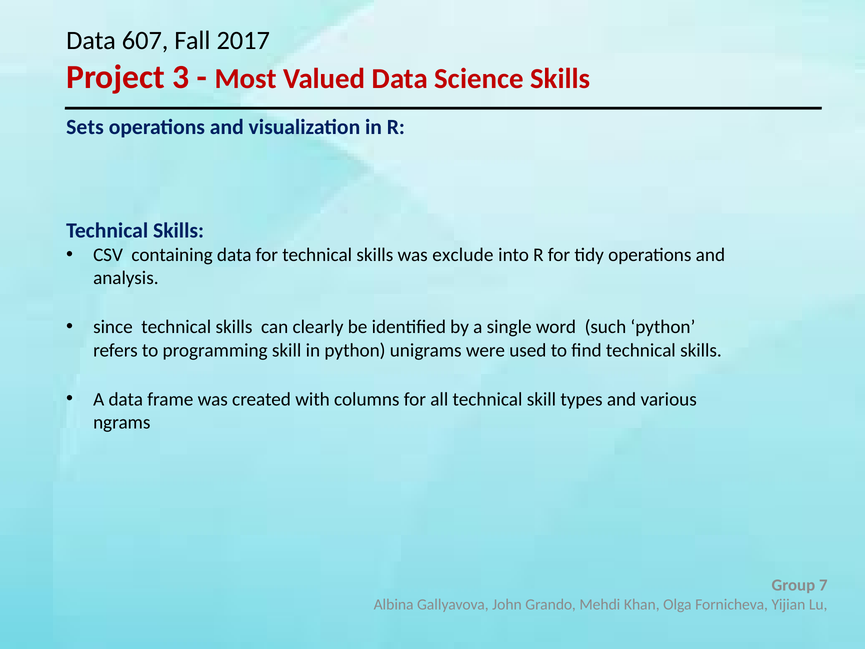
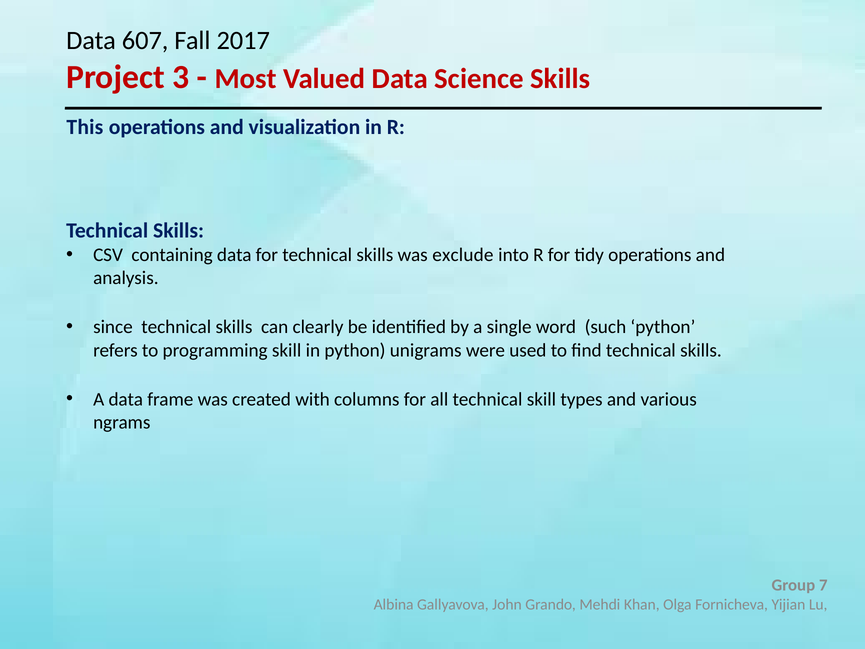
Sets: Sets -> This
